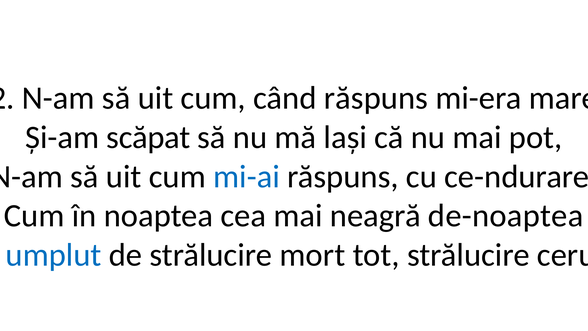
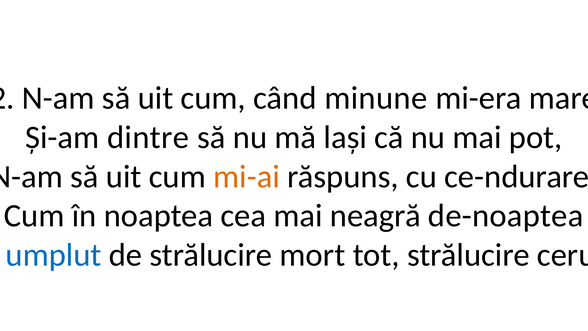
când răspuns: răspuns -> minune
scăpat: scăpat -> dintre
mi-ai at (247, 176) colour: blue -> orange
